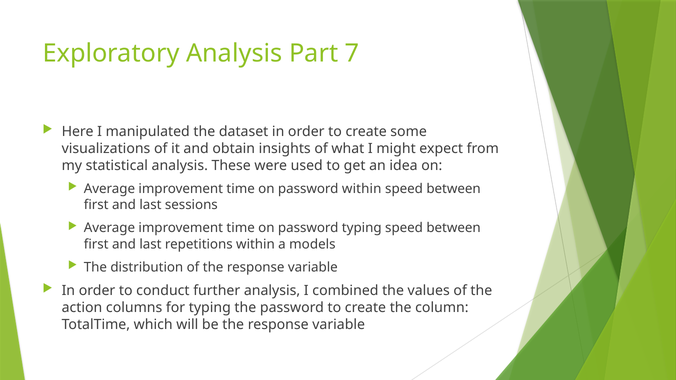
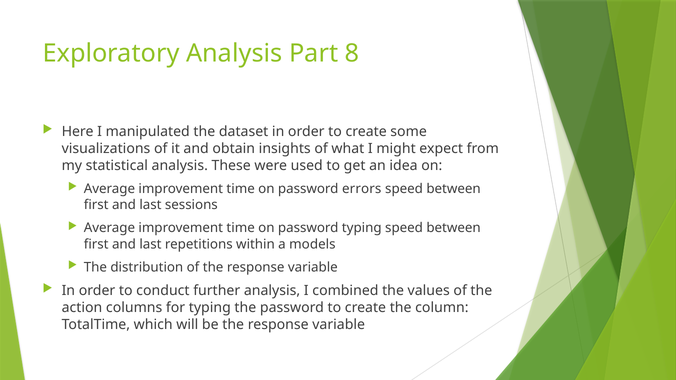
7: 7 -> 8
password within: within -> errors
